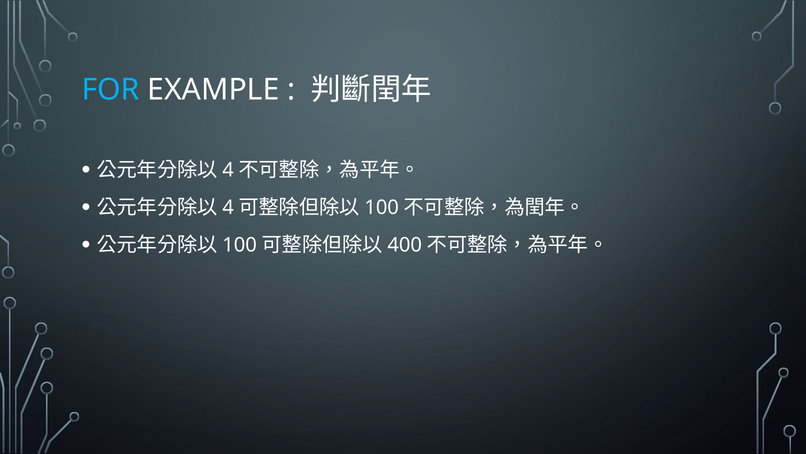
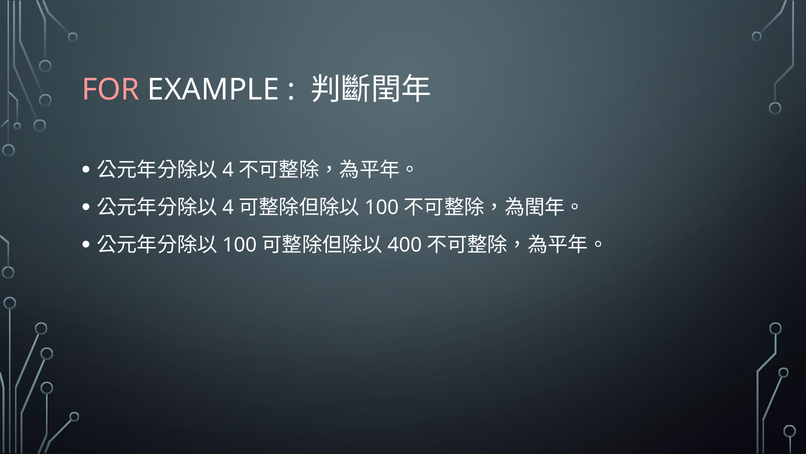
FOR colour: light blue -> pink
